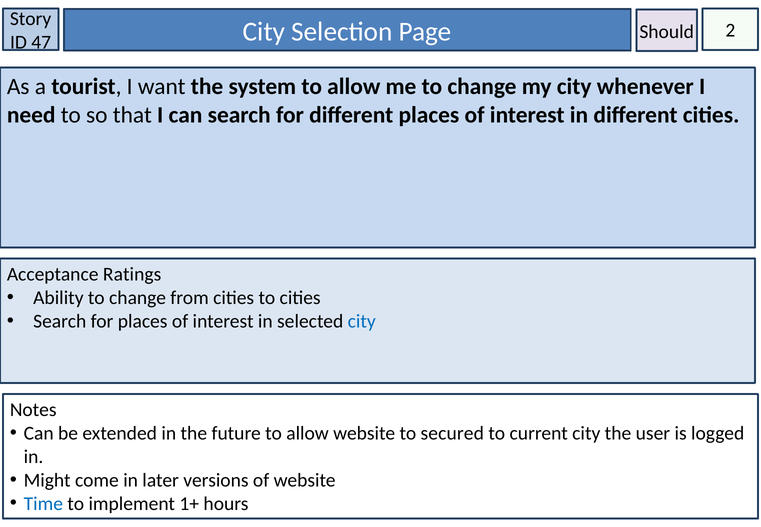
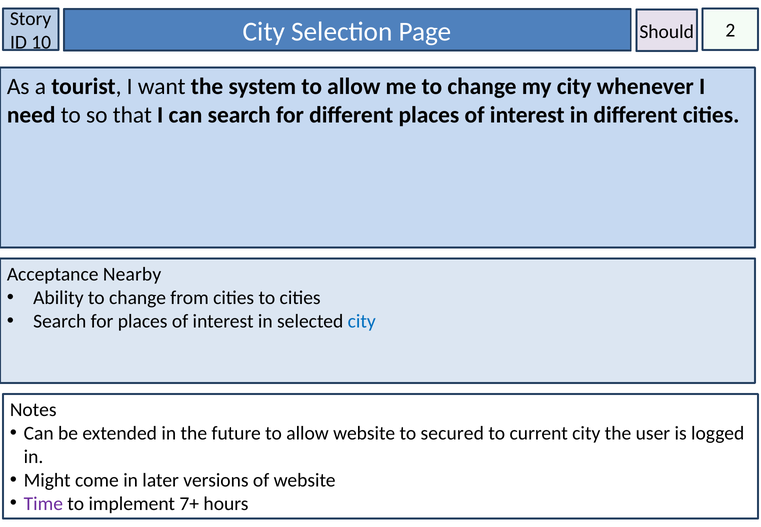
47: 47 -> 10
Ratings: Ratings -> Nearby
Time colour: blue -> purple
1+: 1+ -> 7+
